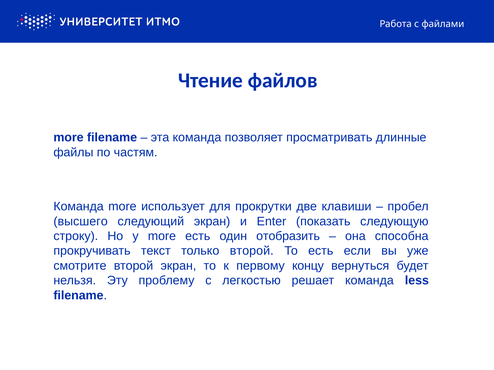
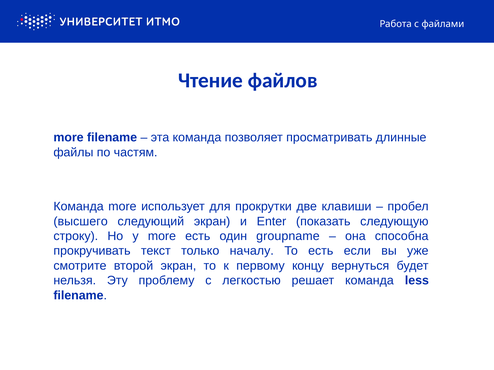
отобразить: отобразить -> groupname
только второй: второй -> началу
